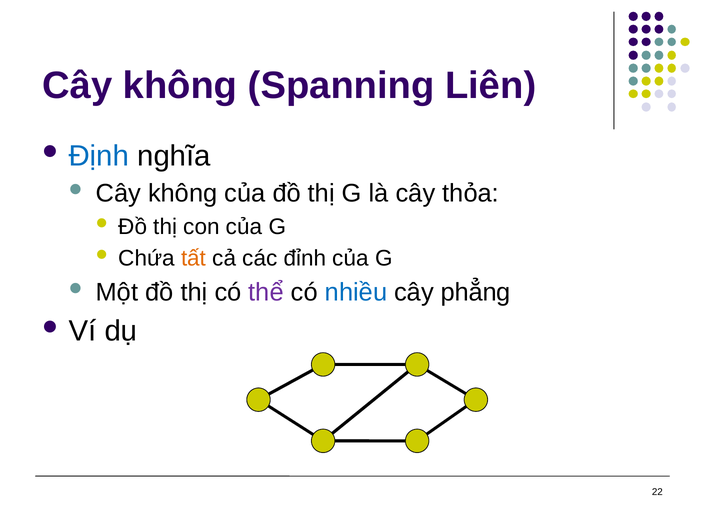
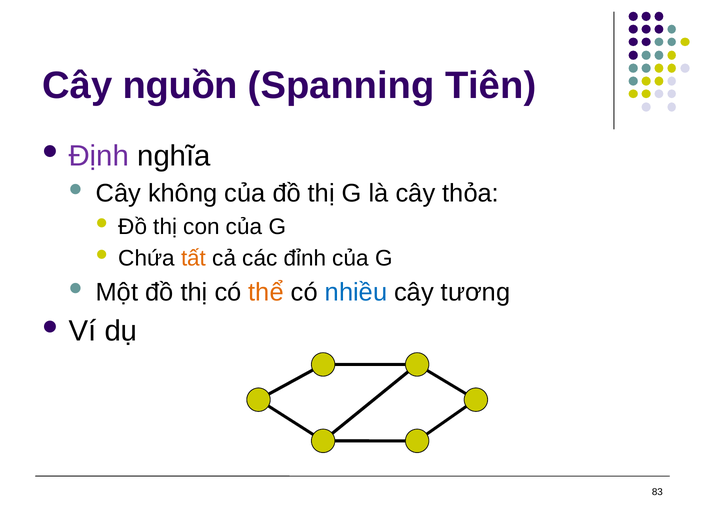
không at (180, 86): không -> nguồn
Liên: Liên -> Tiên
Định colour: blue -> purple
thể colour: purple -> orange
phẳng: phẳng -> tương
22: 22 -> 83
